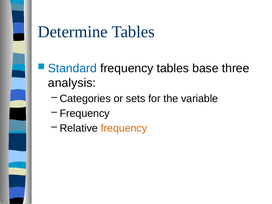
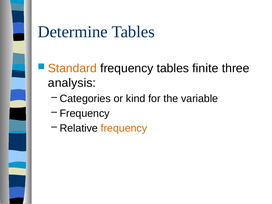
Standard colour: blue -> orange
base: base -> finite
sets: sets -> kind
